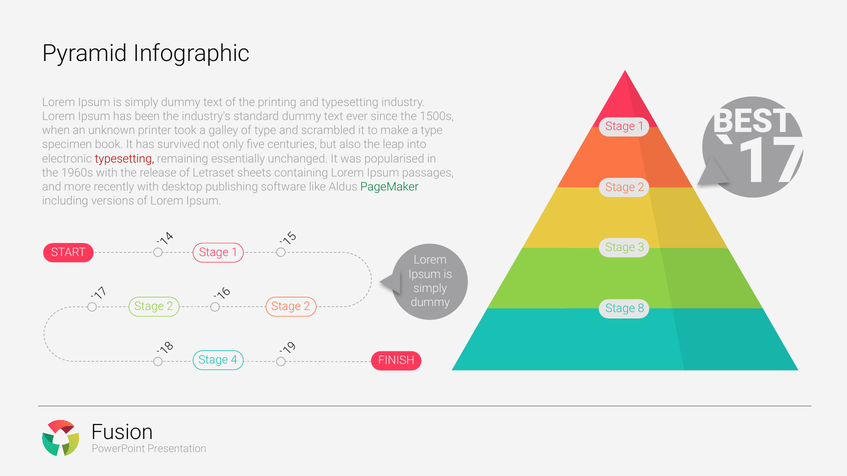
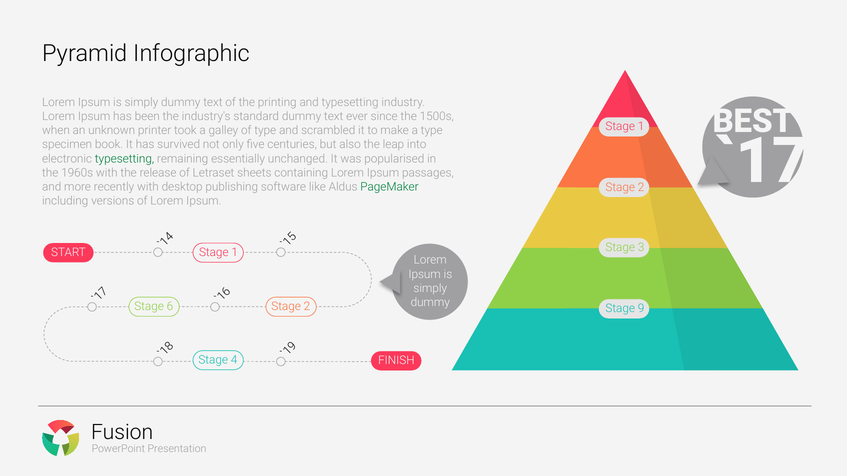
typesetting at (125, 159) colour: red -> green
2 at (170, 307): 2 -> 6
Stage 8: 8 -> 9
